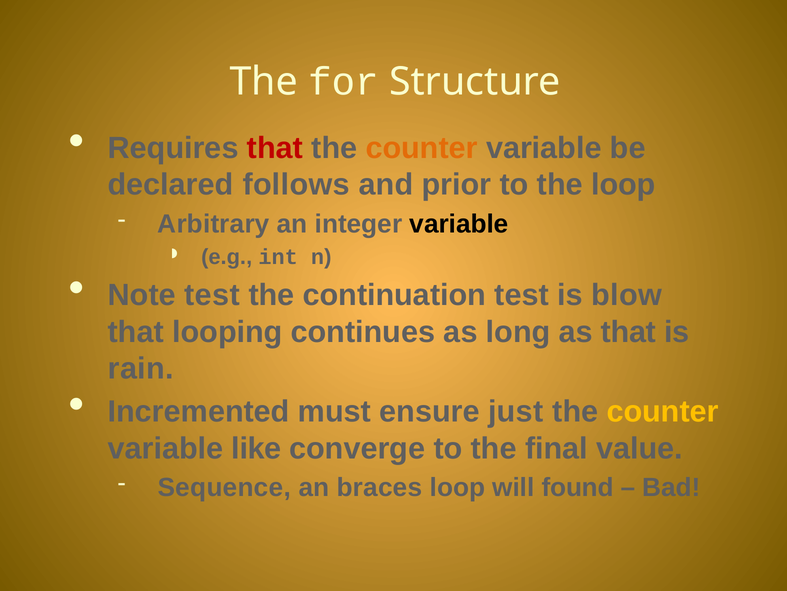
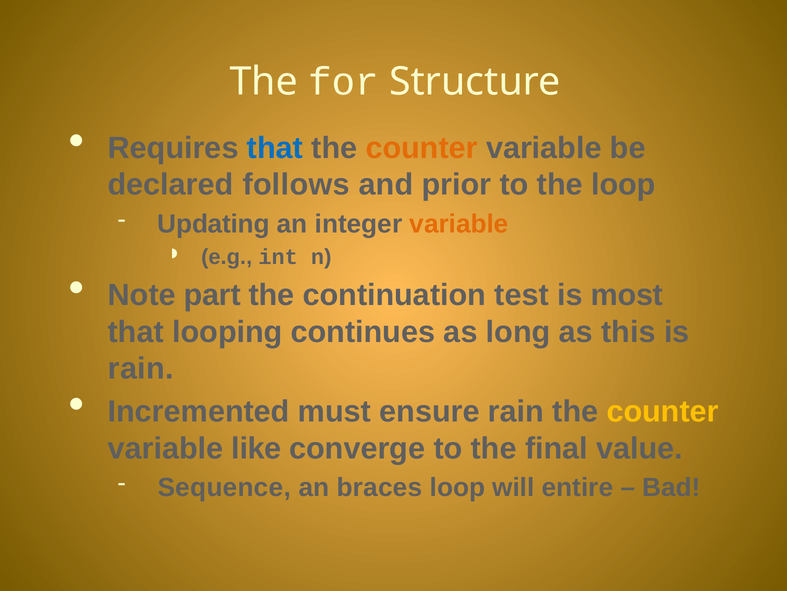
that at (275, 148) colour: red -> blue
Arbitrary: Arbitrary -> Updating
variable at (459, 224) colour: black -> orange
Note test: test -> part
blow: blow -> most
as that: that -> this
ensure just: just -> rain
found: found -> entire
